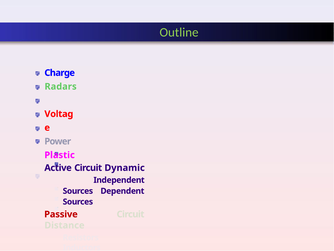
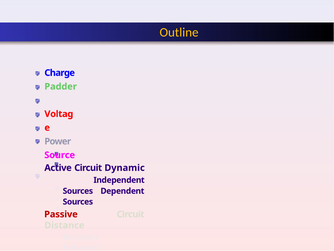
Outline colour: light green -> yellow
Radars: Radars -> Padder
Plastic: Plastic -> Source
